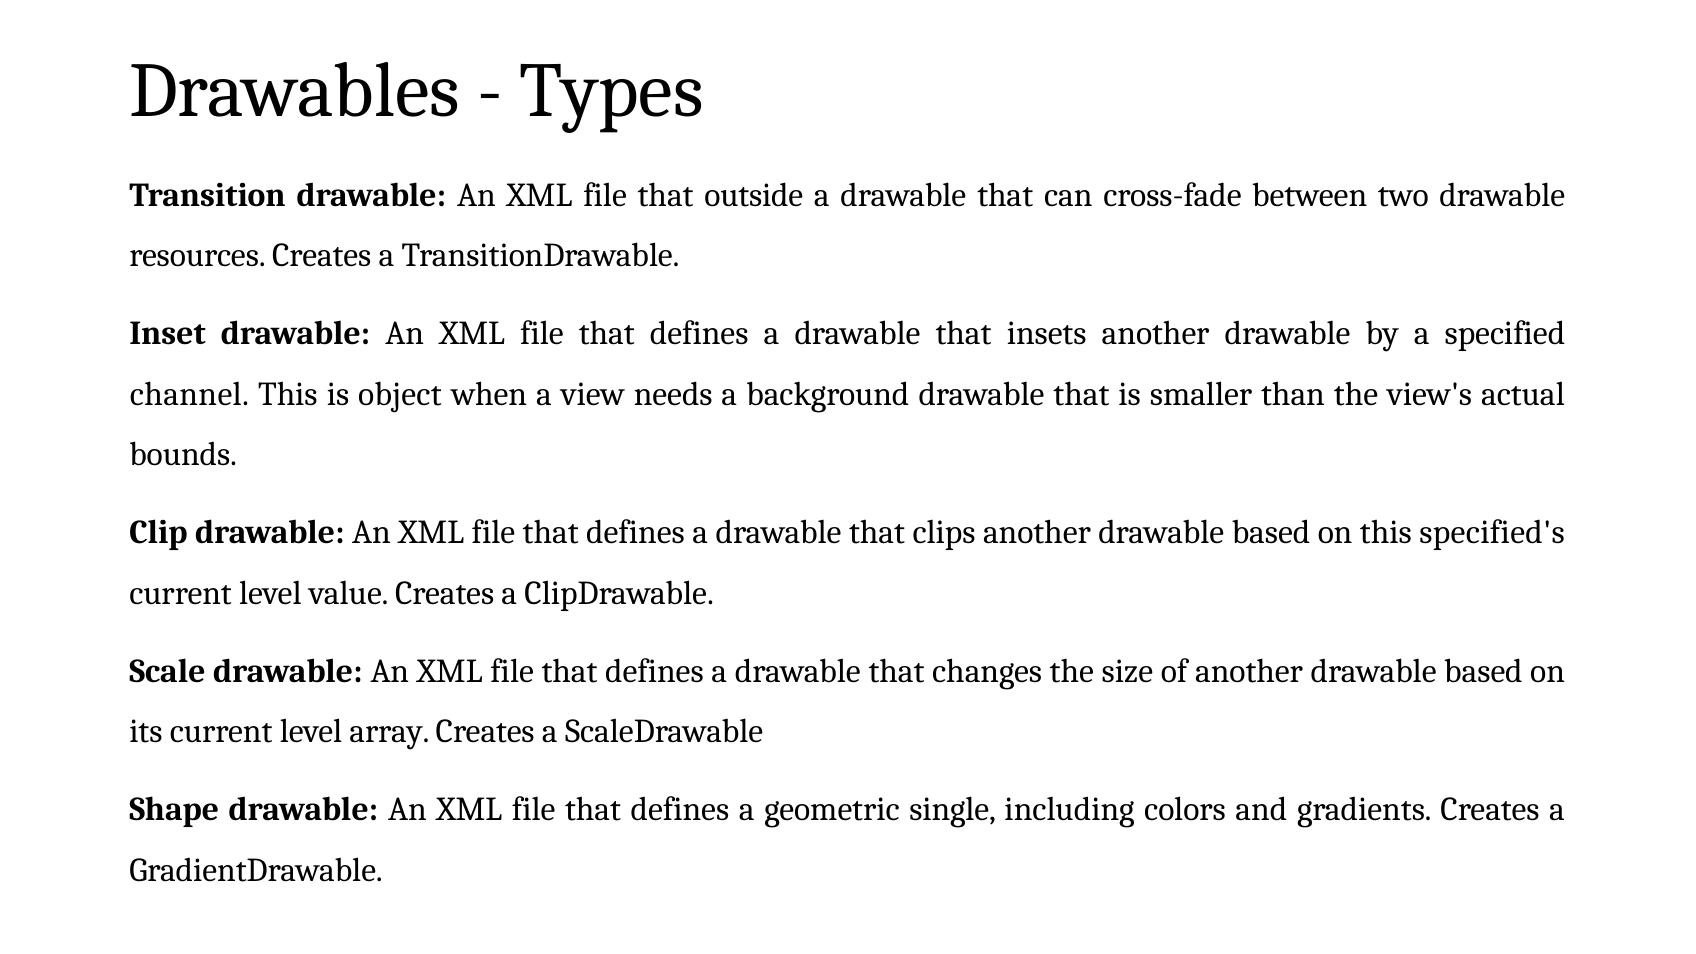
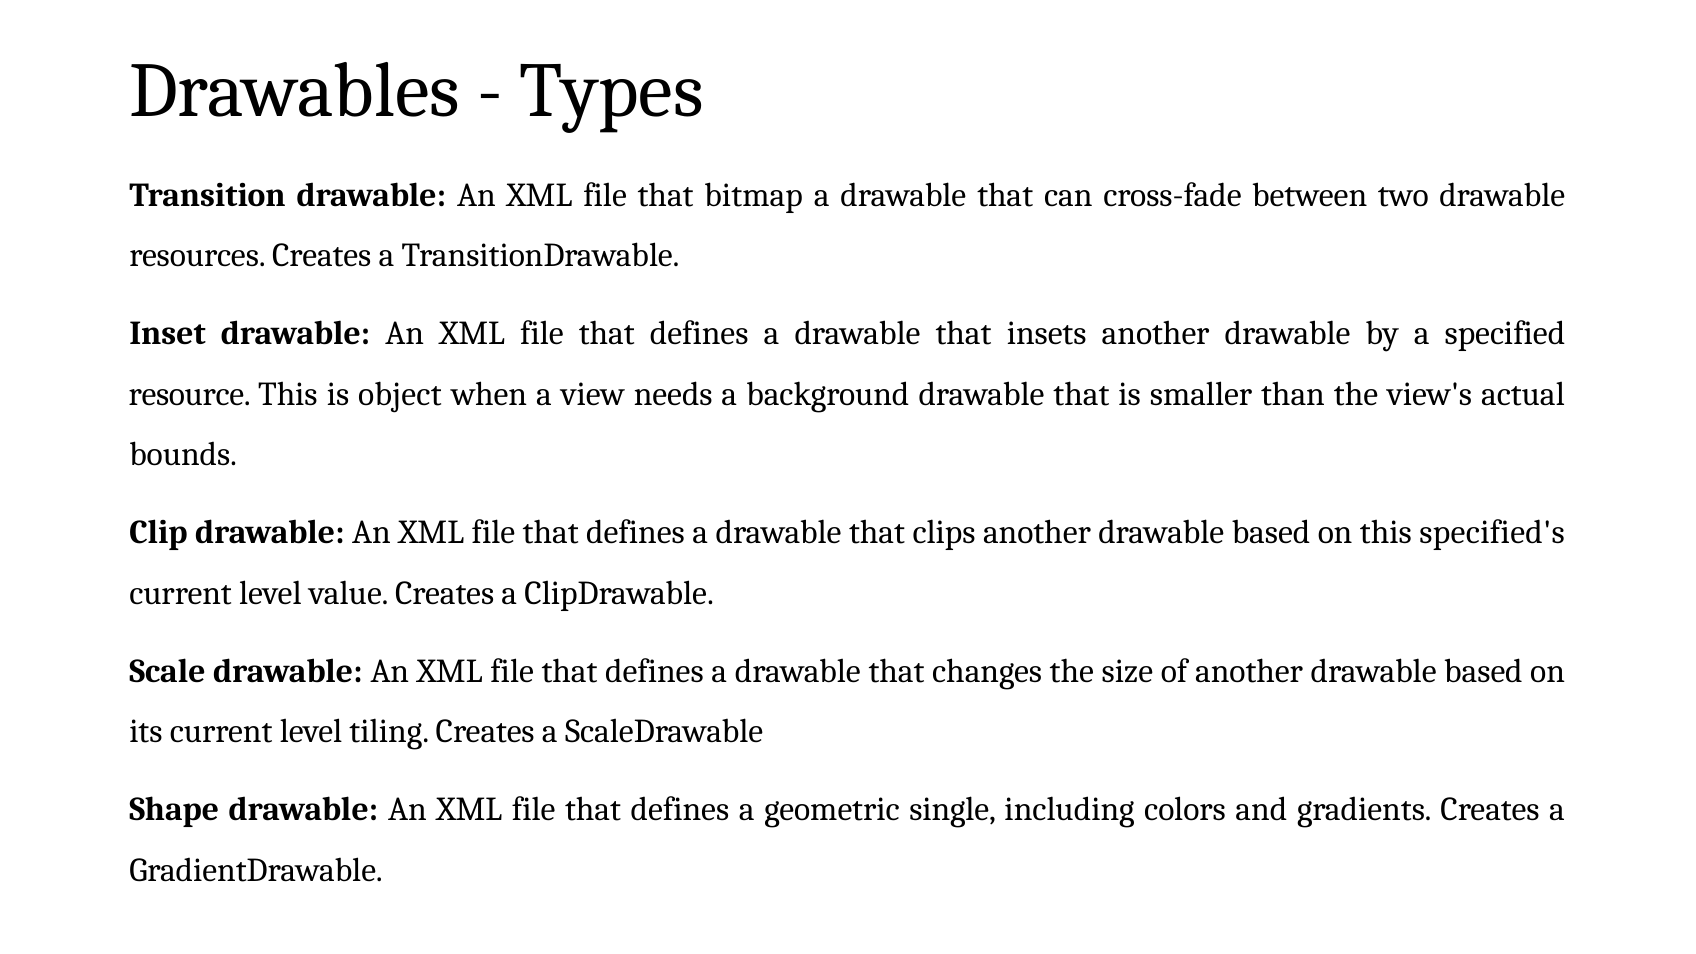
outside: outside -> bitmap
channel: channel -> resource
array: array -> tiling
